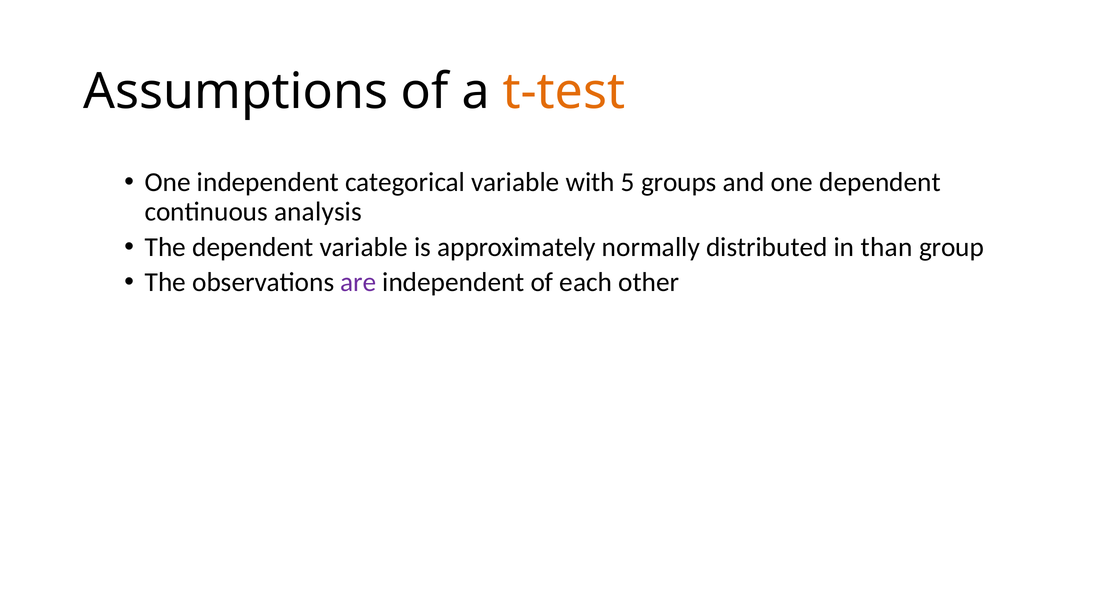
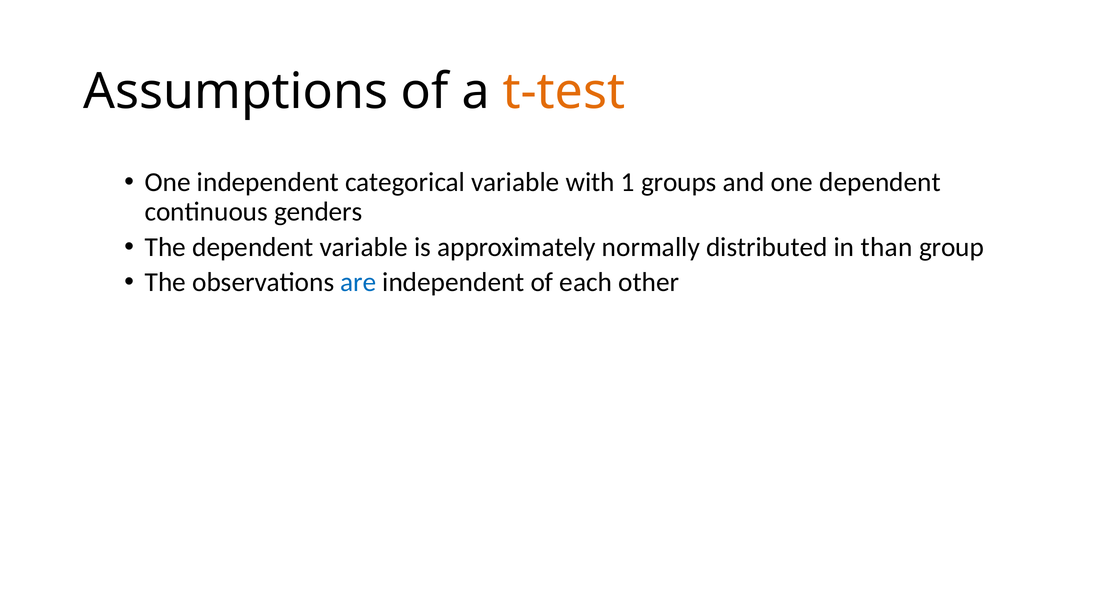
5: 5 -> 1
analysis: analysis -> genders
are colour: purple -> blue
